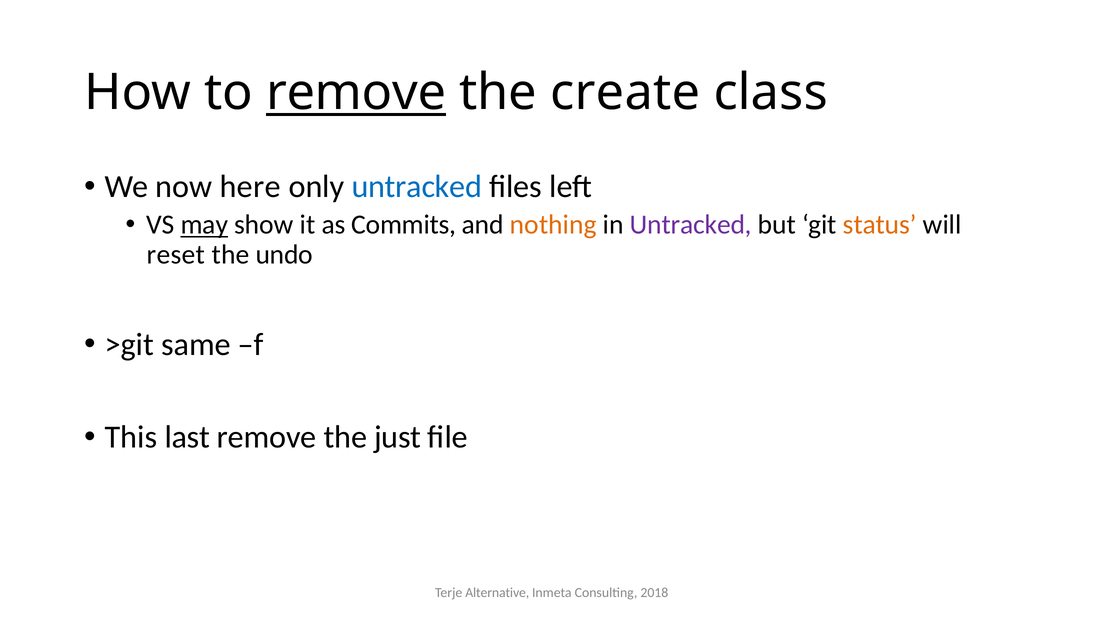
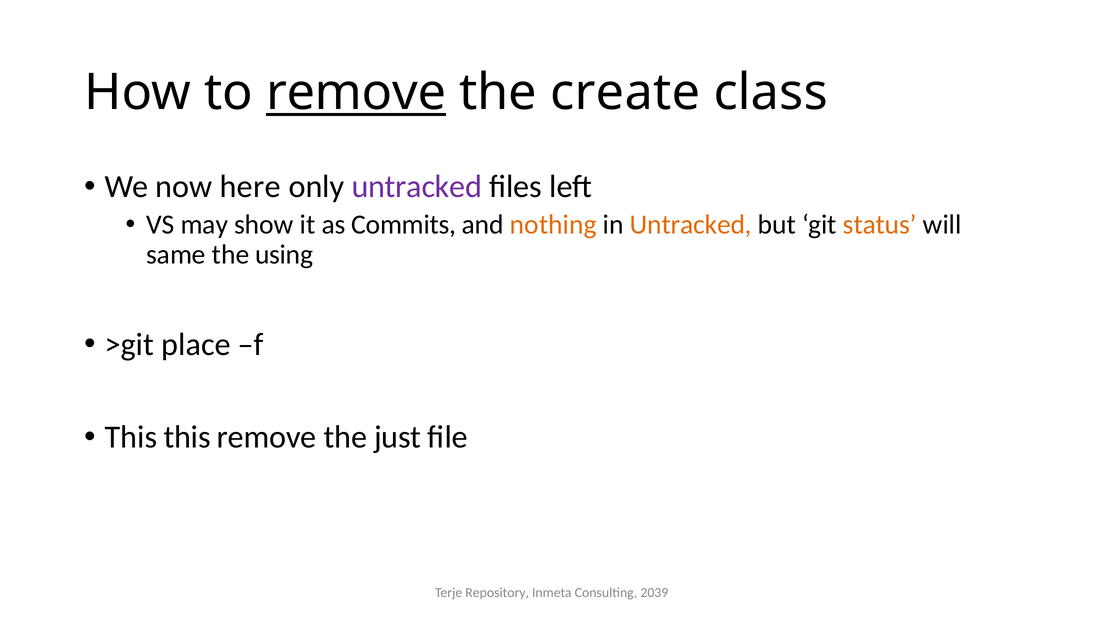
untracked at (417, 187) colour: blue -> purple
may underline: present -> none
Untracked at (691, 225) colour: purple -> orange
reset: reset -> same
undo: undo -> using
same: same -> place
This last: last -> this
Alternative: Alternative -> Repository
2018: 2018 -> 2039
